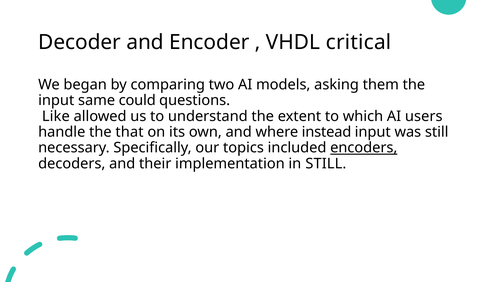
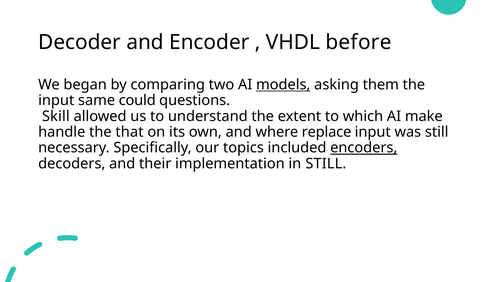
critical: critical -> before
models underline: none -> present
Like: Like -> Skill
users: users -> make
instead: instead -> replace
